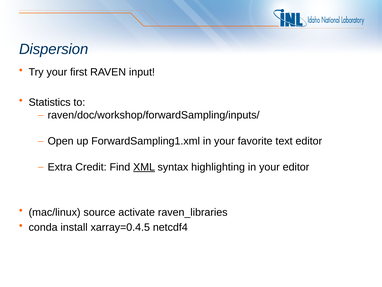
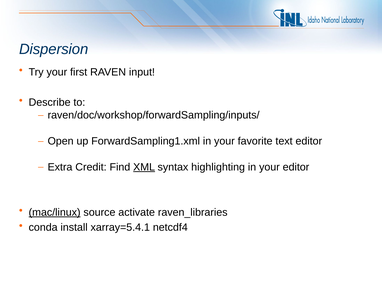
Statistics: Statistics -> Describe
mac/linux underline: none -> present
xarray=0.4.5: xarray=0.4.5 -> xarray=5.4.1
